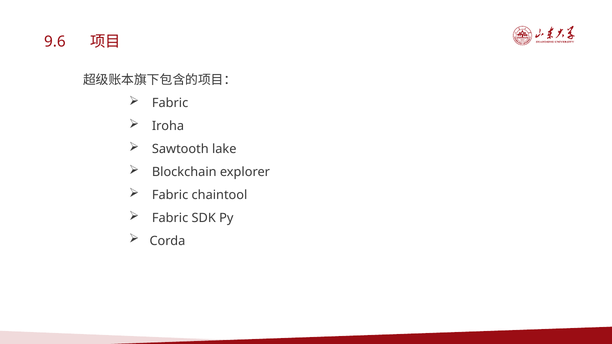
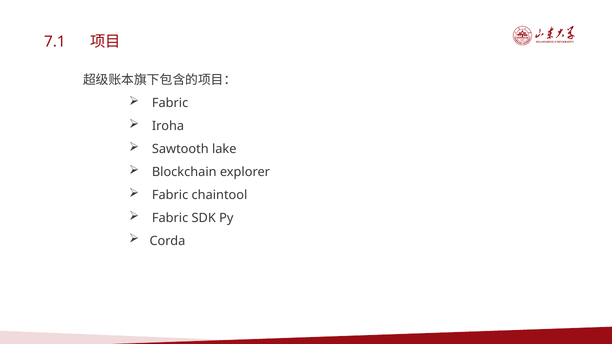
9.6: 9.6 -> 7.1
